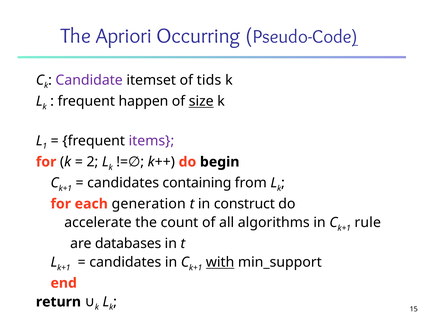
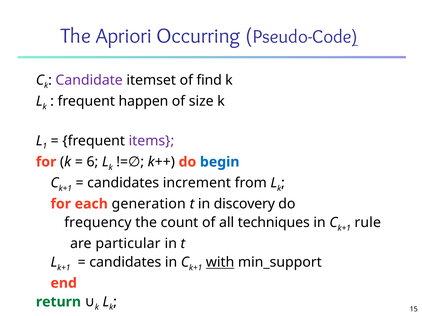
tids: tids -> find
size underline: present -> none
begin colour: black -> blue
2: 2 -> 6
containing: containing -> increment
construct: construct -> discovery
accelerate: accelerate -> frequency
algorithms: algorithms -> techniques
databases: databases -> particular
return colour: black -> green
